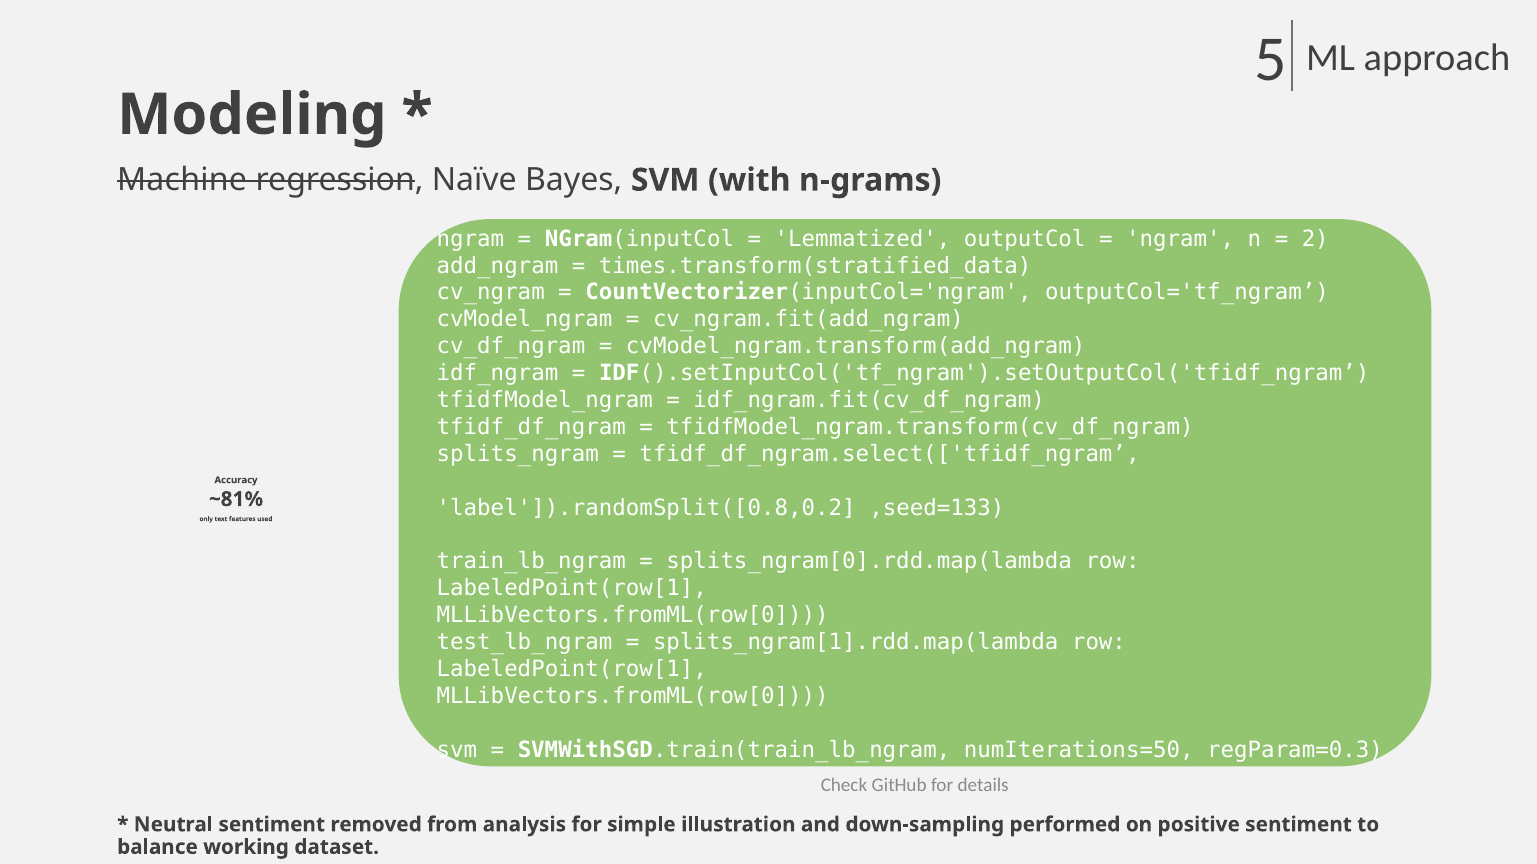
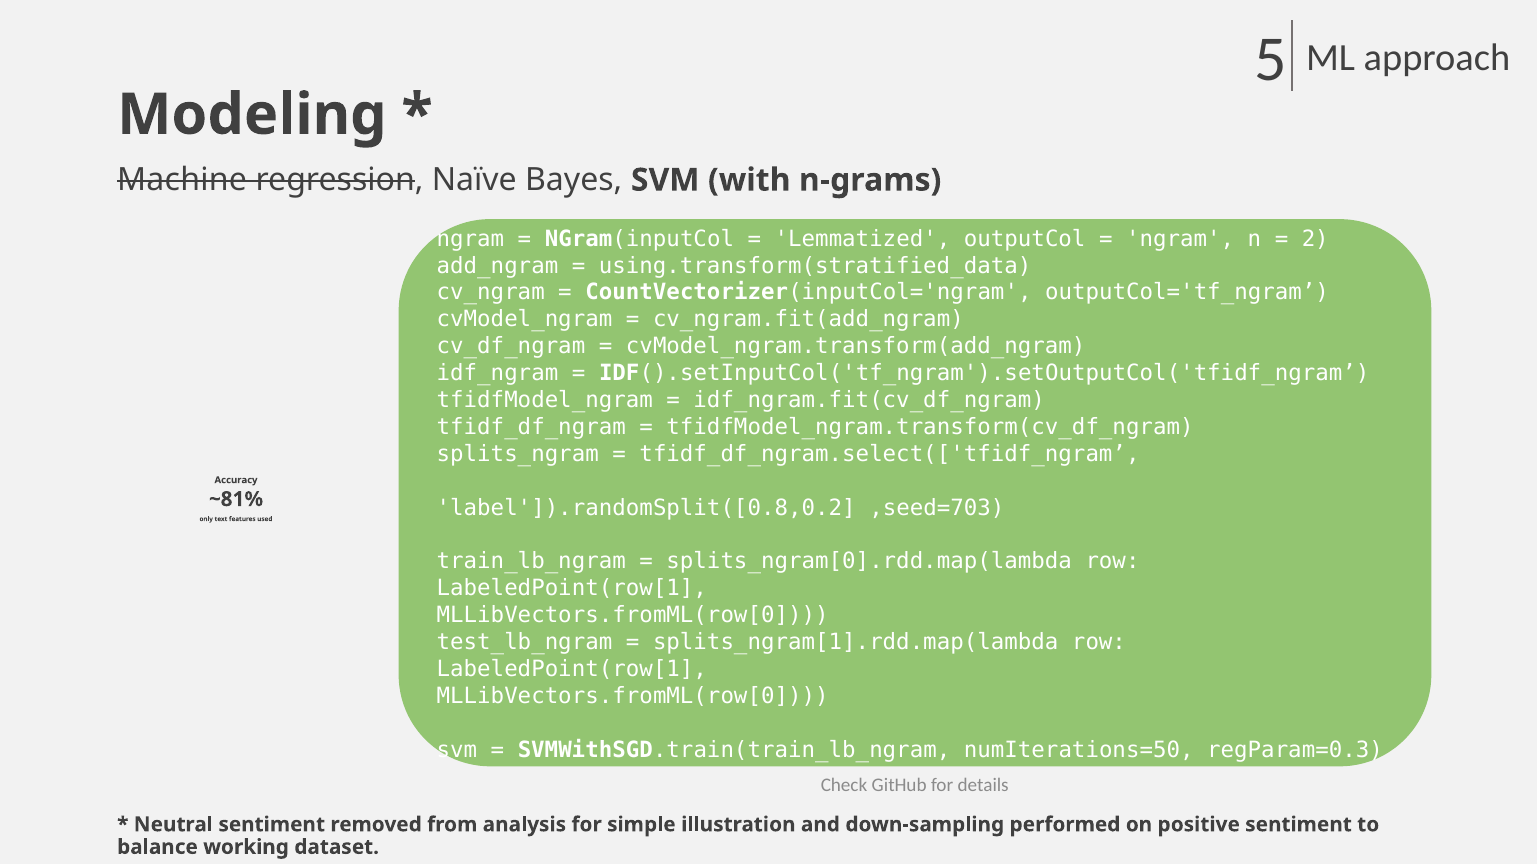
times.transform(stratified_data: times.transform(stratified_data -> using.transform(stratified_data
,seed=133: ,seed=133 -> ,seed=703
